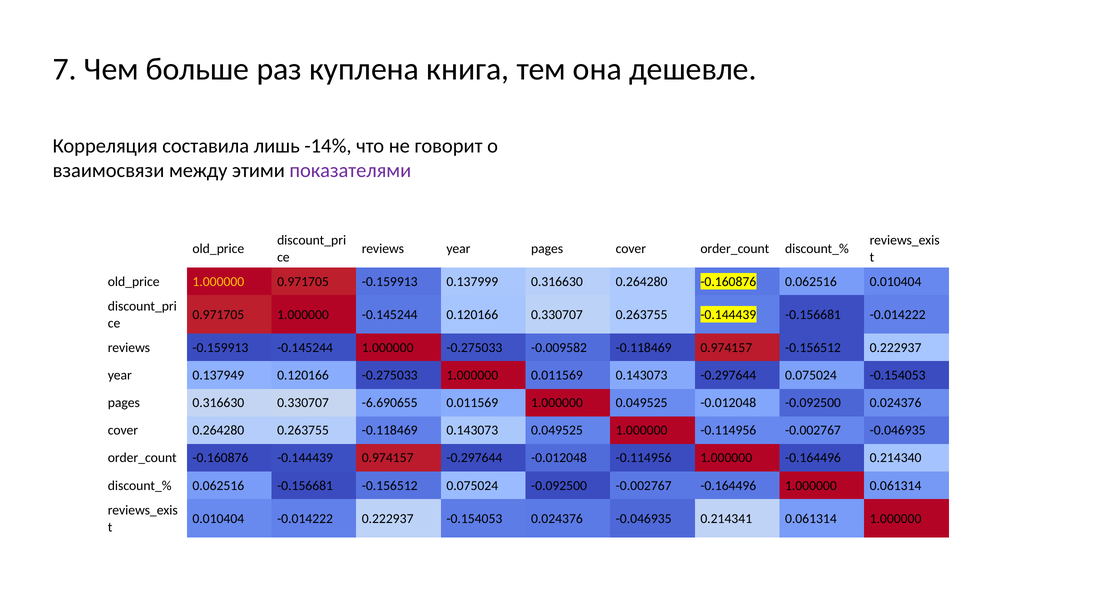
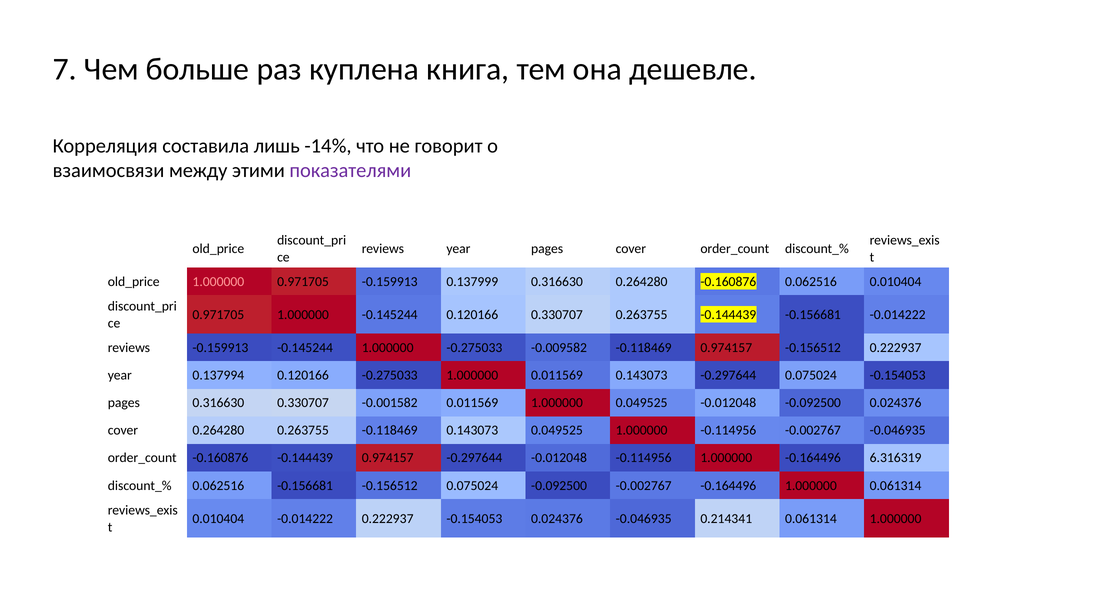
1.000000 at (218, 281) colour: yellow -> pink
0.137949: 0.137949 -> 0.137994
-6.690655: -6.690655 -> -0.001582
0.214340: 0.214340 -> 6.316319
